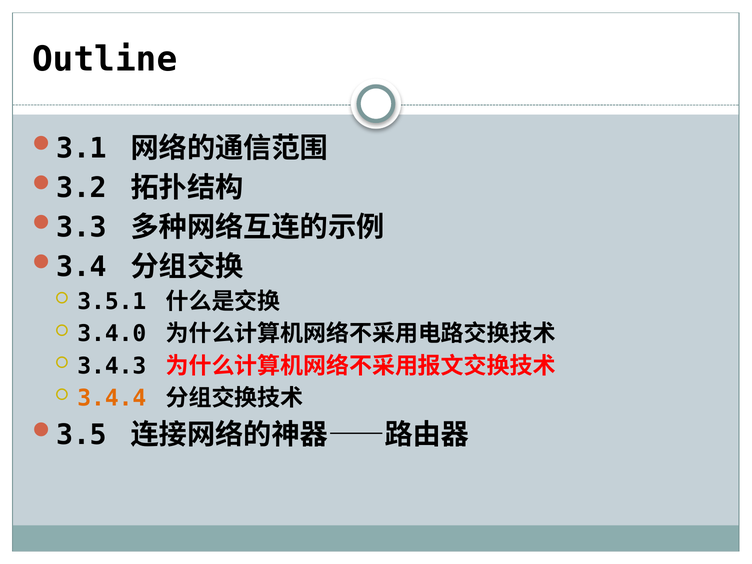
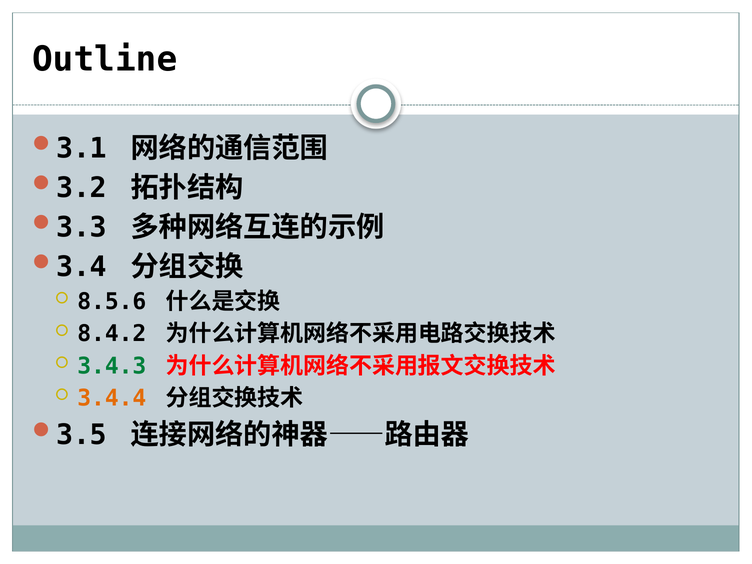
3.5.1: 3.5.1 -> 8.5.6
3.4.0: 3.4.0 -> 8.4.2
3.4.3 colour: black -> green
